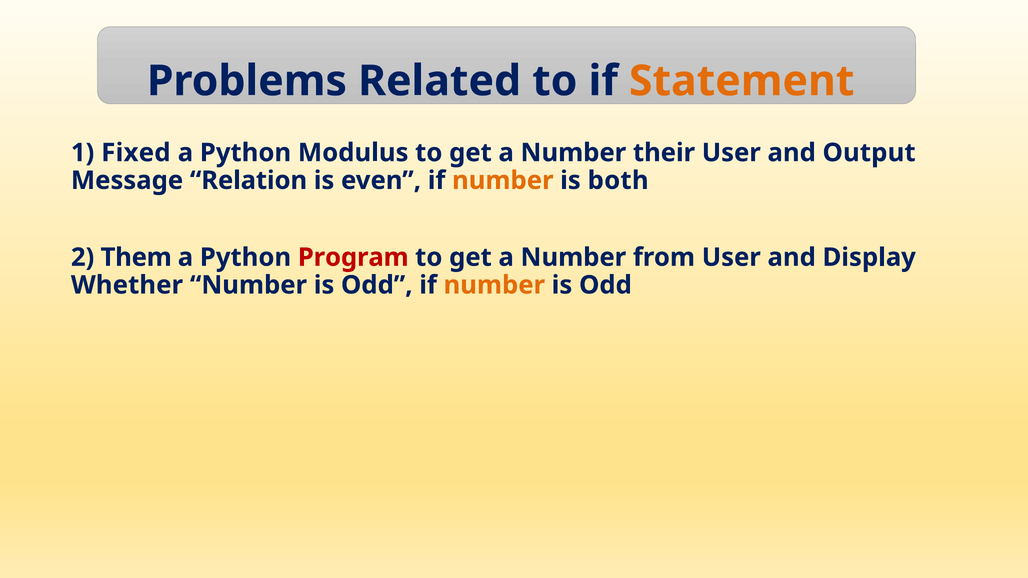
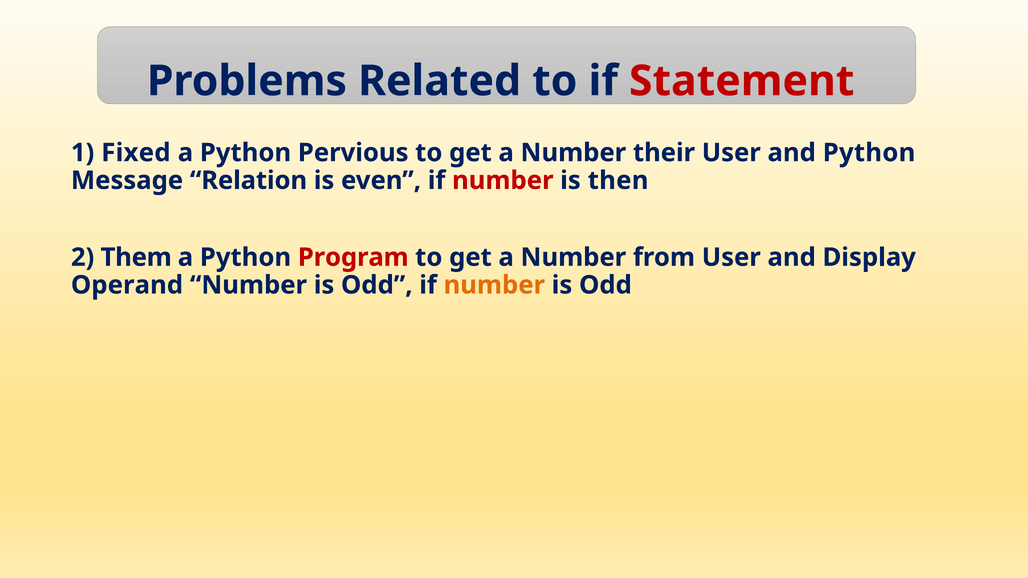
Statement colour: orange -> red
Modulus: Modulus -> Pervious
and Output: Output -> Python
number at (503, 181) colour: orange -> red
both: both -> then
Whether: Whether -> Operand
